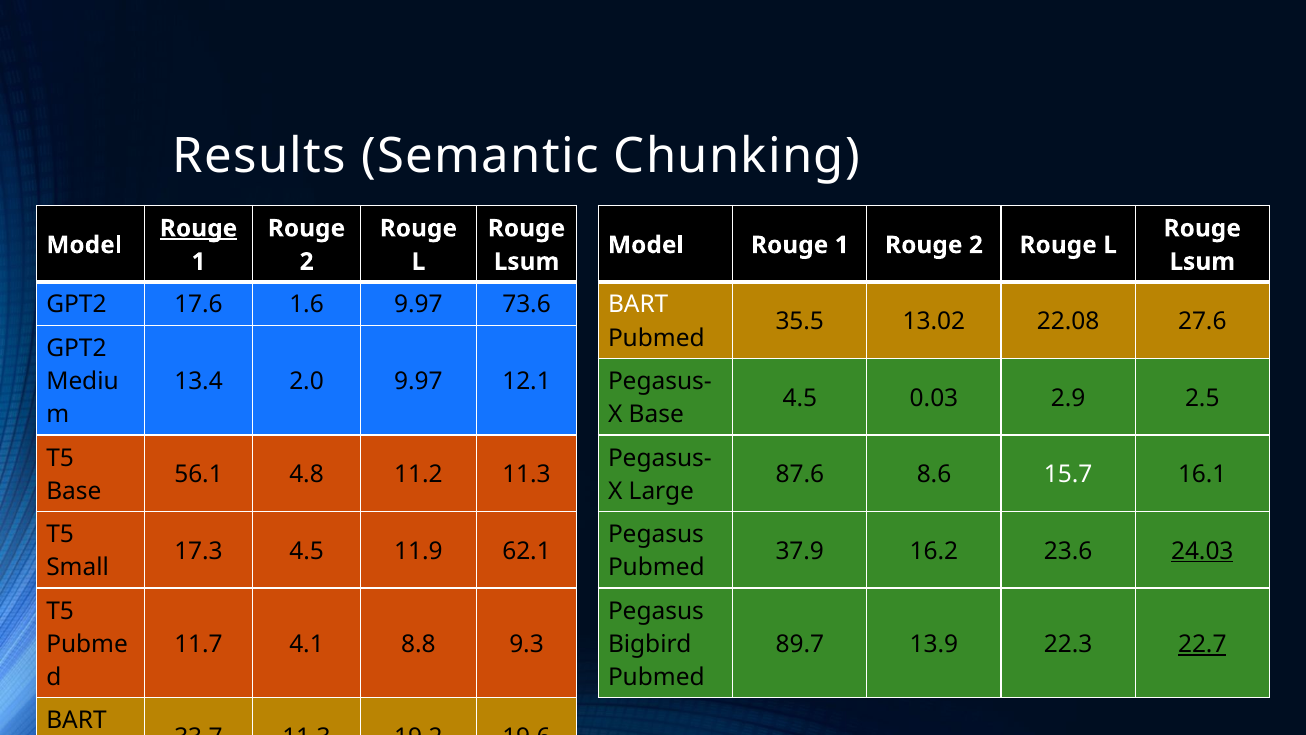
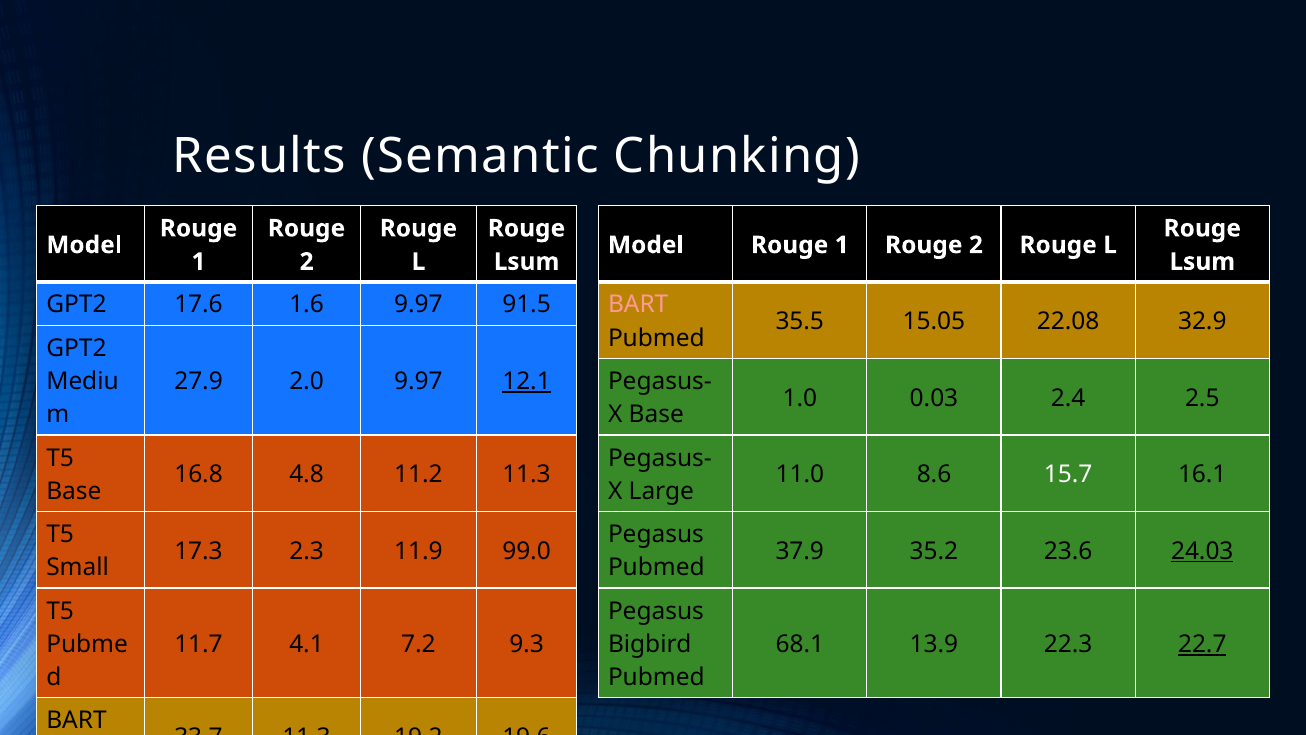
Rouge at (199, 228) underline: present -> none
73.6: 73.6 -> 91.5
BART at (638, 305) colour: white -> pink
13.02: 13.02 -> 15.05
27.6: 27.6 -> 32.9
13.4: 13.4 -> 27.9
12.1 underline: none -> present
4.5 at (800, 398): 4.5 -> 1.0
2.9: 2.9 -> 2.4
56.1: 56.1 -> 16.8
87.6: 87.6 -> 11.0
17.3 4.5: 4.5 -> 2.3
62.1: 62.1 -> 99.0
16.2: 16.2 -> 35.2
8.8: 8.8 -> 7.2
89.7: 89.7 -> 68.1
